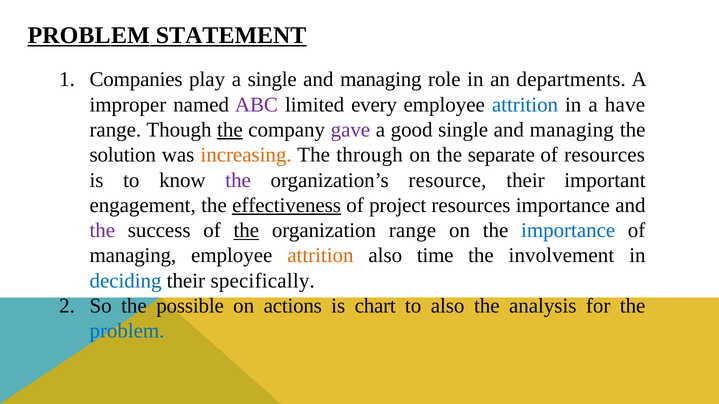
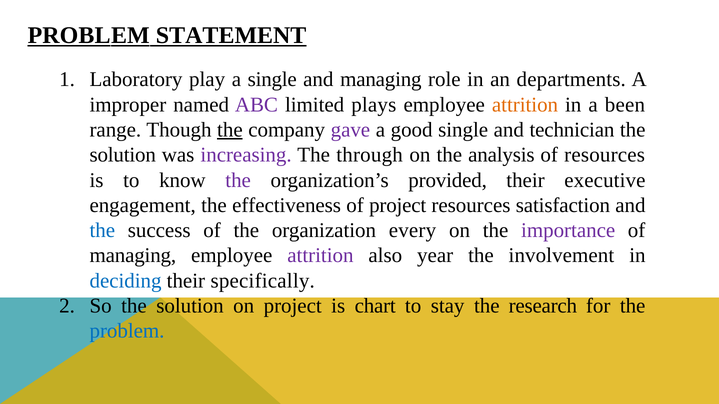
Companies: Companies -> Laboratory
every: every -> plays
attrition at (525, 105) colour: blue -> orange
have: have -> been
managing at (572, 130): managing -> technician
increasing colour: orange -> purple
separate: separate -> analysis
resource: resource -> provided
important: important -> executive
effectiveness underline: present -> none
resources importance: importance -> satisfaction
the at (102, 231) colour: purple -> blue
the at (246, 231) underline: present -> none
organization range: range -> every
importance at (568, 231) colour: blue -> purple
attrition at (320, 256) colour: orange -> purple
time: time -> year
So the possible: possible -> solution
on actions: actions -> project
to also: also -> stay
analysis: analysis -> research
